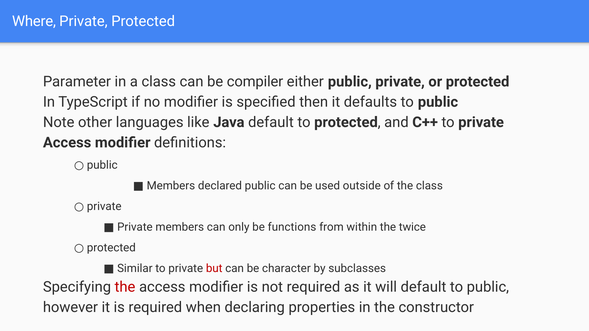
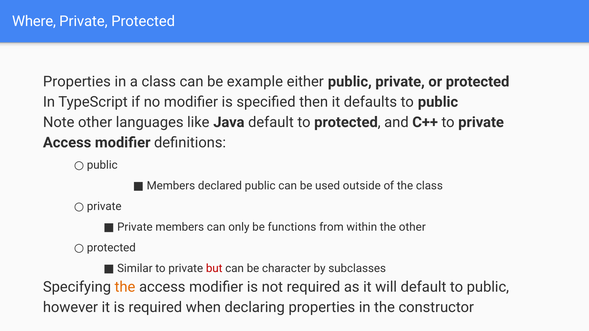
Parameter at (77, 82): Parameter -> Properties
compiler: compiler -> example
the twice: twice -> other
the at (125, 287) colour: red -> orange
